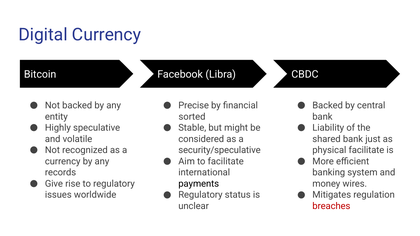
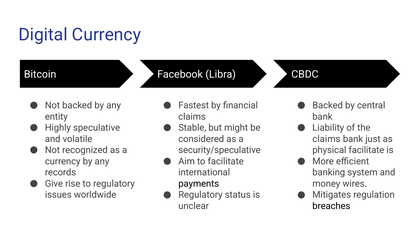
Precise: Precise -> Fastest
sorted at (192, 117): sorted -> claims
shared at (327, 139): shared -> claims
breaches colour: red -> black
